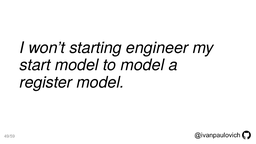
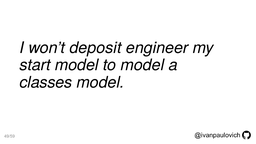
starting: starting -> deposit
register: register -> classes
